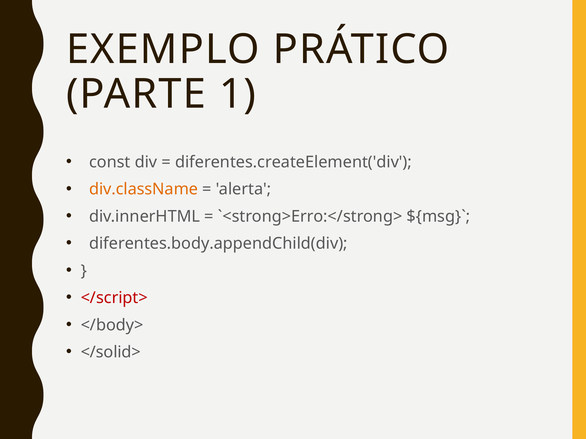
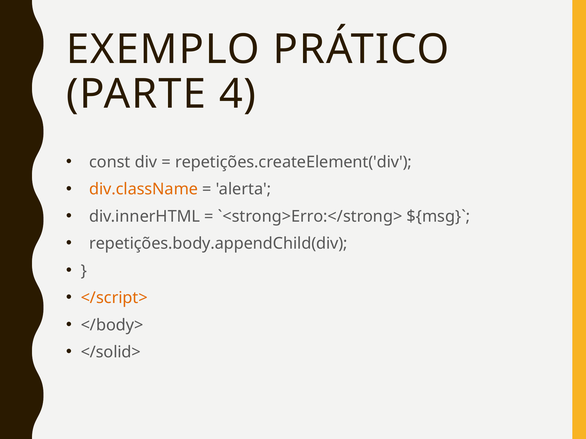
1: 1 -> 4
diferentes.createElement('div: diferentes.createElement('div -> repetições.createElement('div
diferentes.body.appendChild(div: diferentes.body.appendChild(div -> repetições.body.appendChild(div
</script> colour: red -> orange
